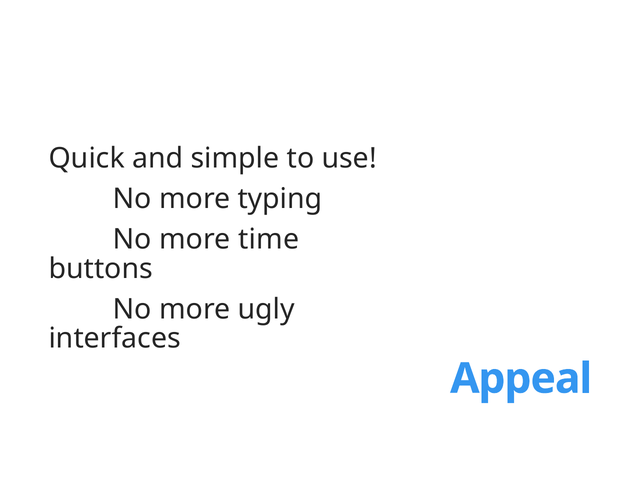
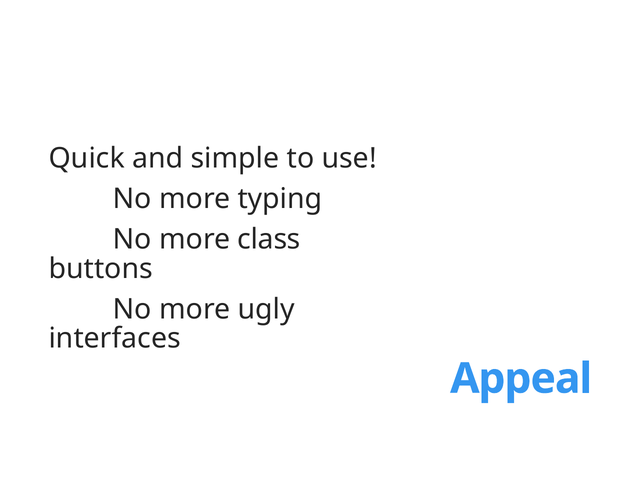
time: time -> class
